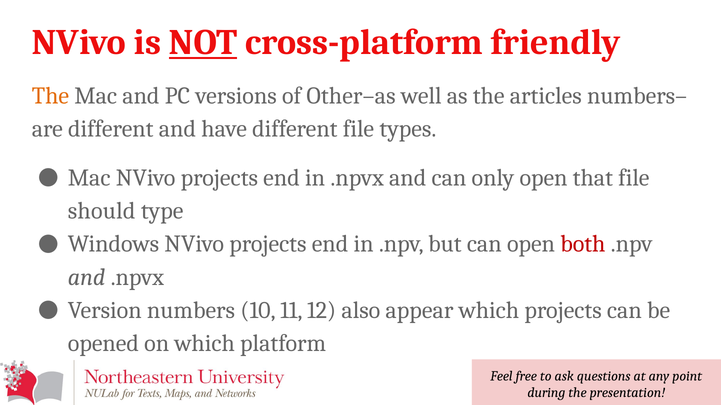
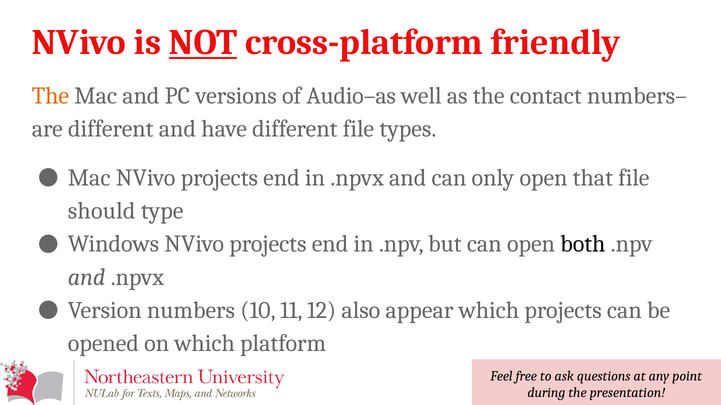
Other–as: Other–as -> Audio–as
articles: articles -> contact
both colour: red -> black
